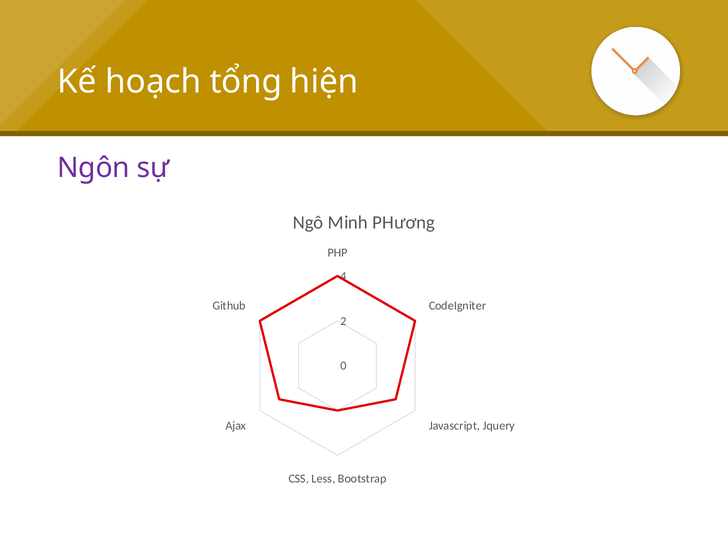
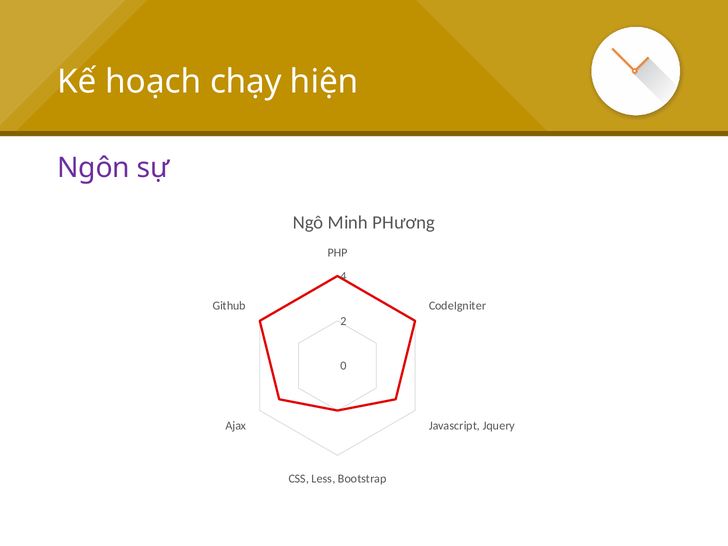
tổng: tổng -> chạy
